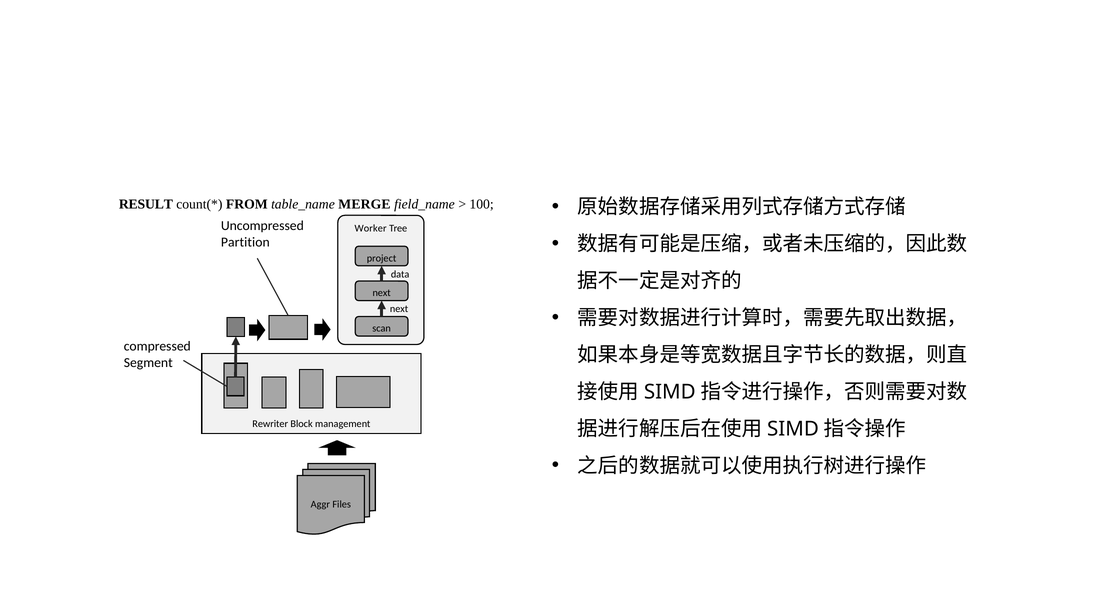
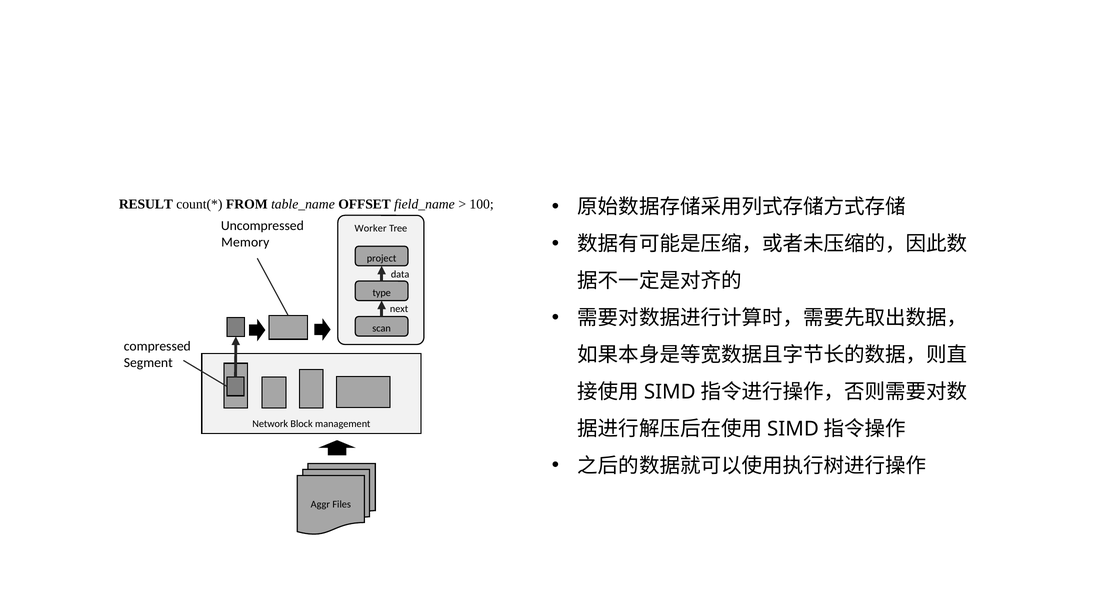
MERGE: MERGE -> OFFSET
Partition: Partition -> Memory
next at (382, 293): next -> type
Rewriter: Rewriter -> Network
